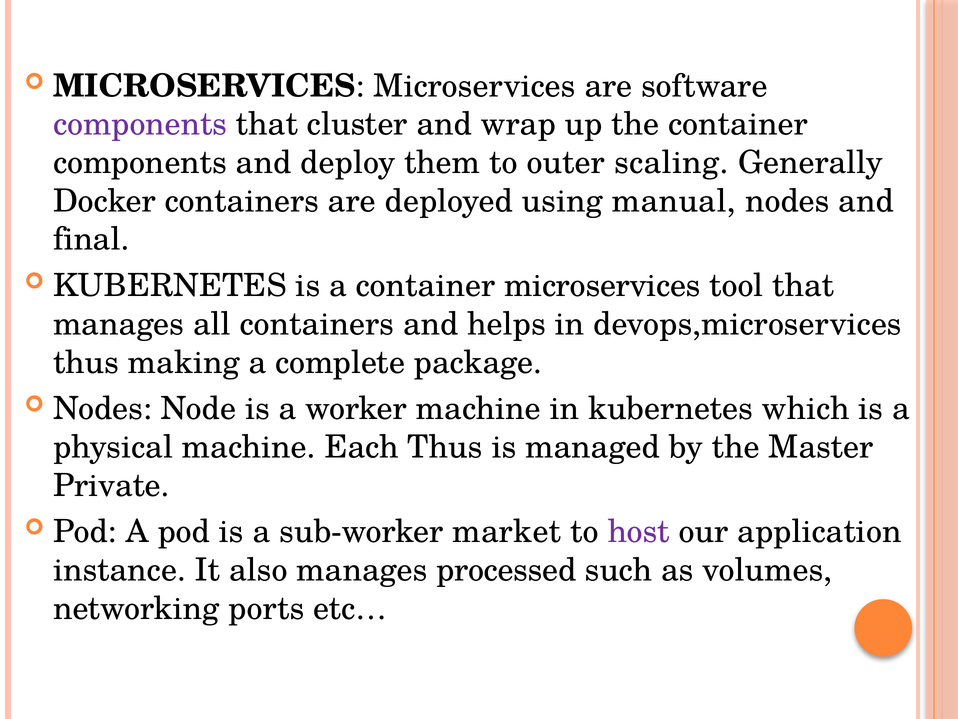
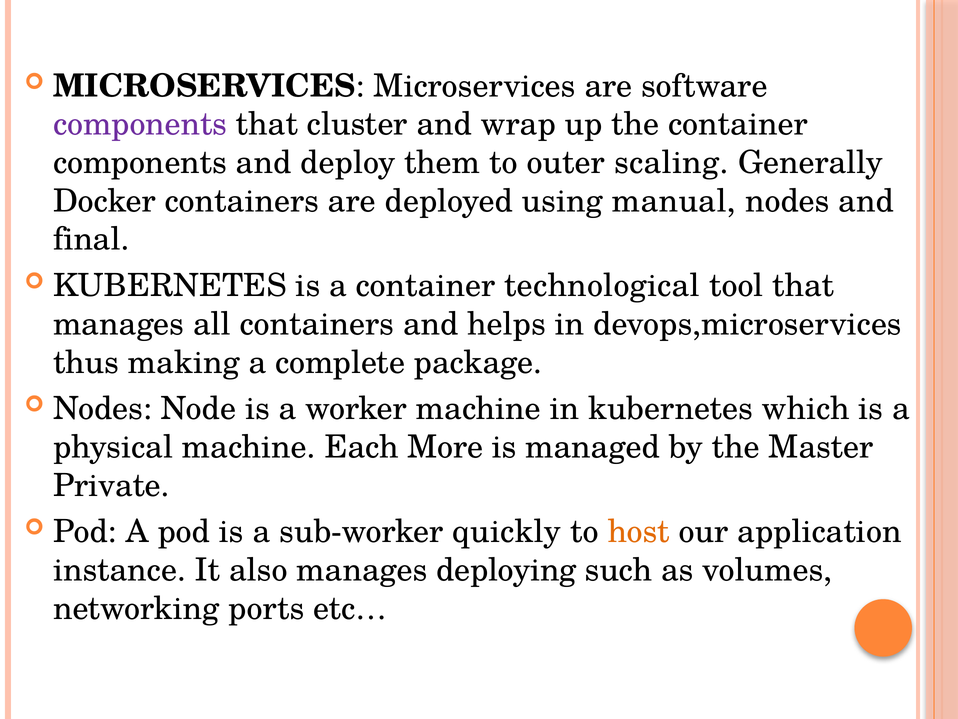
container microservices: microservices -> technological
Each Thus: Thus -> More
market: market -> quickly
host colour: purple -> orange
processed: processed -> deploying
